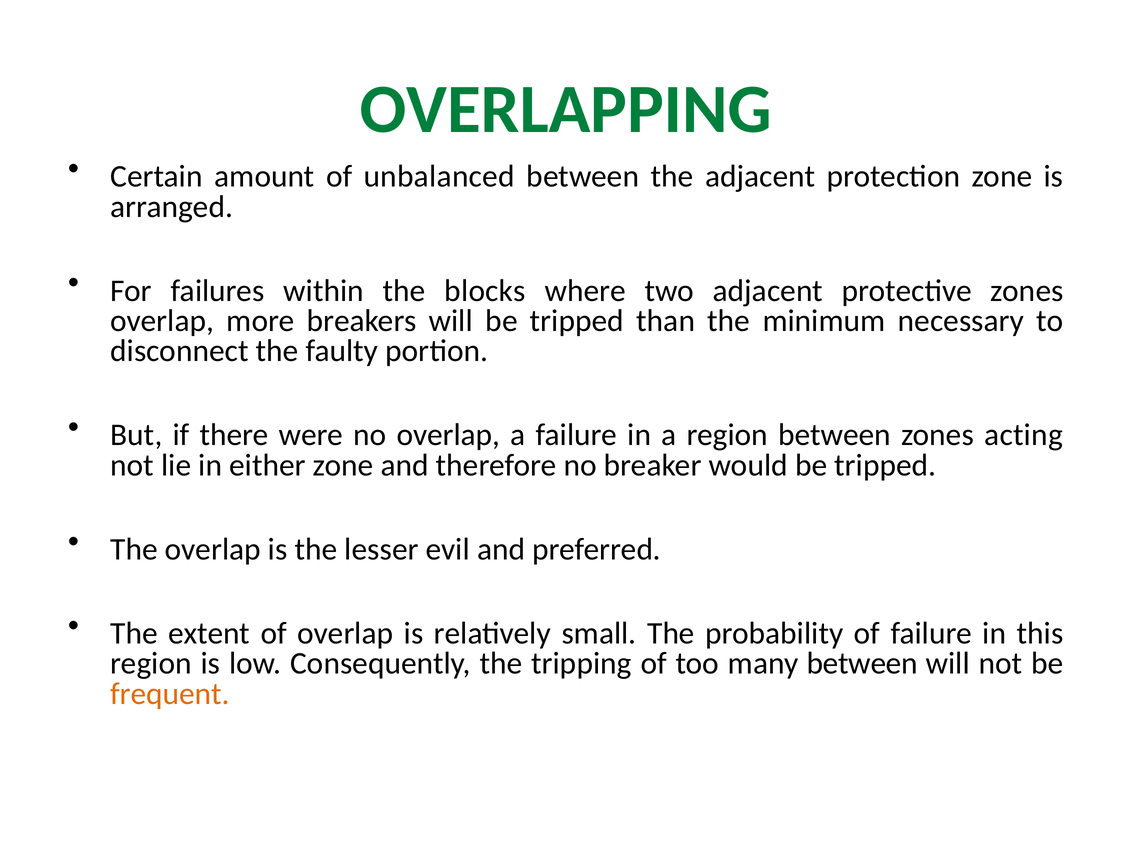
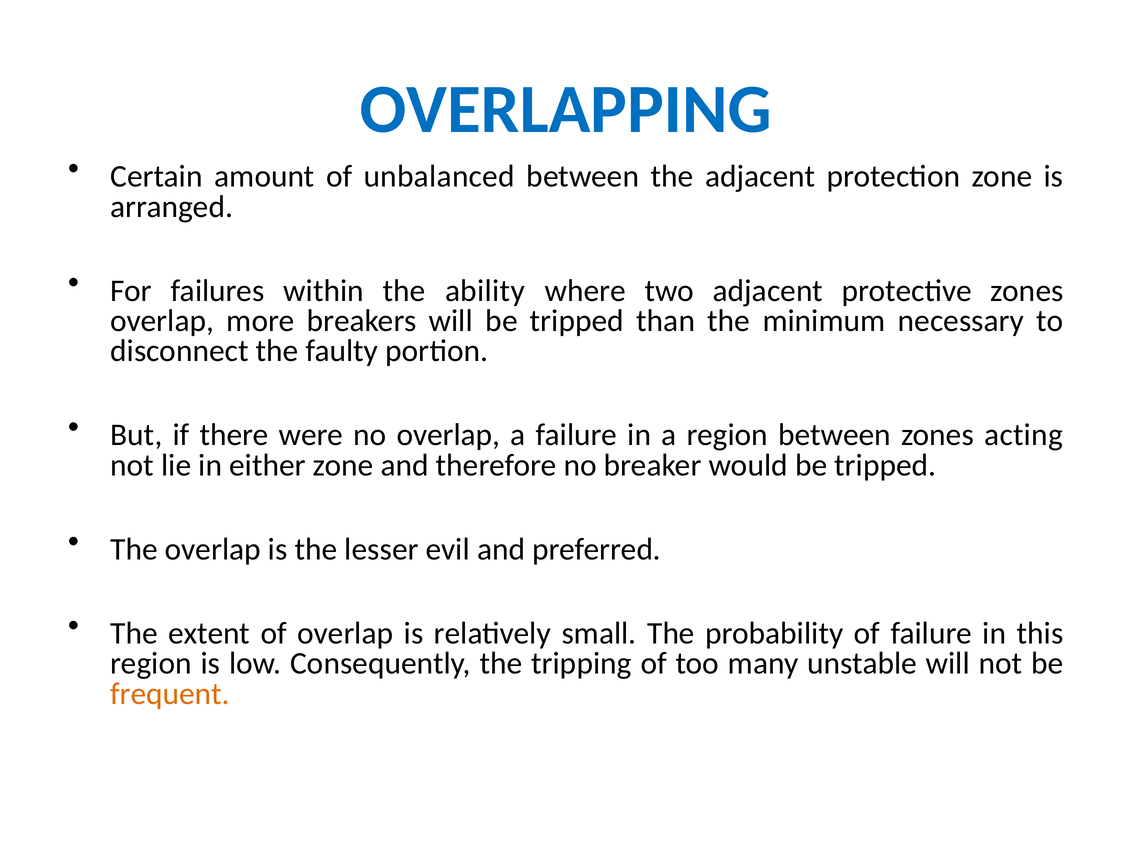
OVERLAPPING colour: green -> blue
blocks: blocks -> ability
many between: between -> unstable
